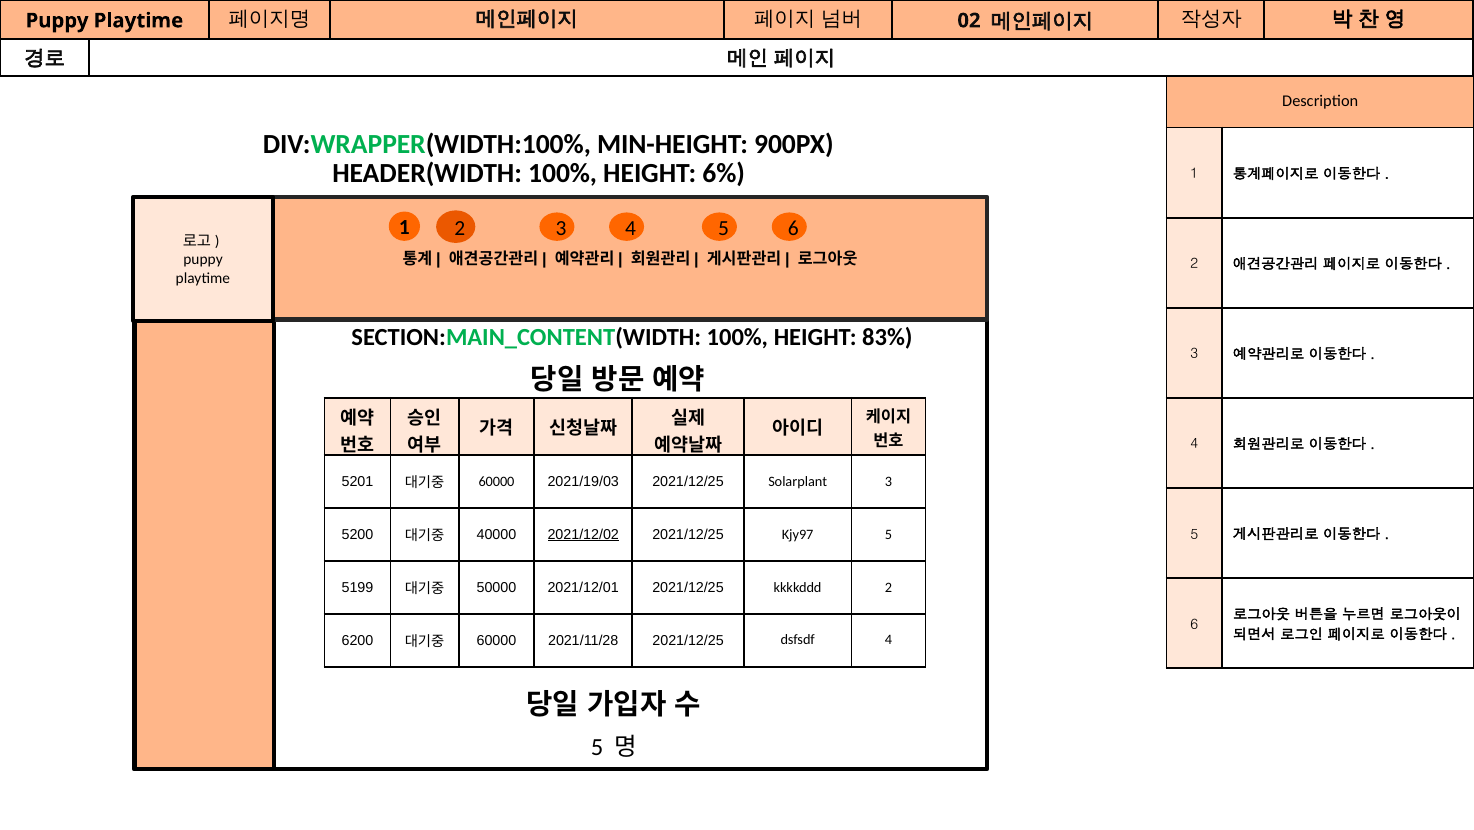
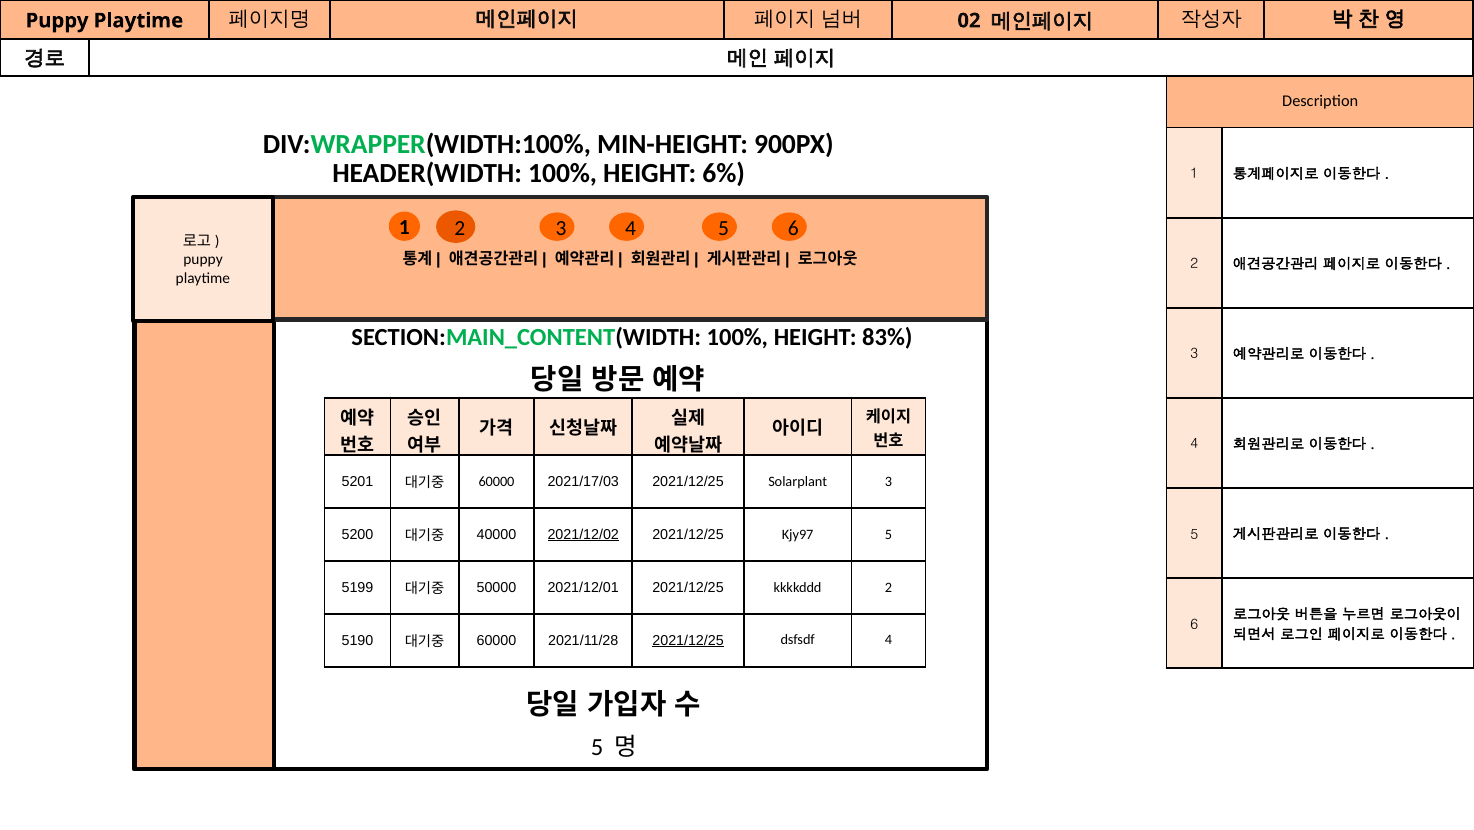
2021/19/03: 2021/19/03 -> 2021/17/03
6200: 6200 -> 5190
2021/12/25 at (688, 640) underline: none -> present
